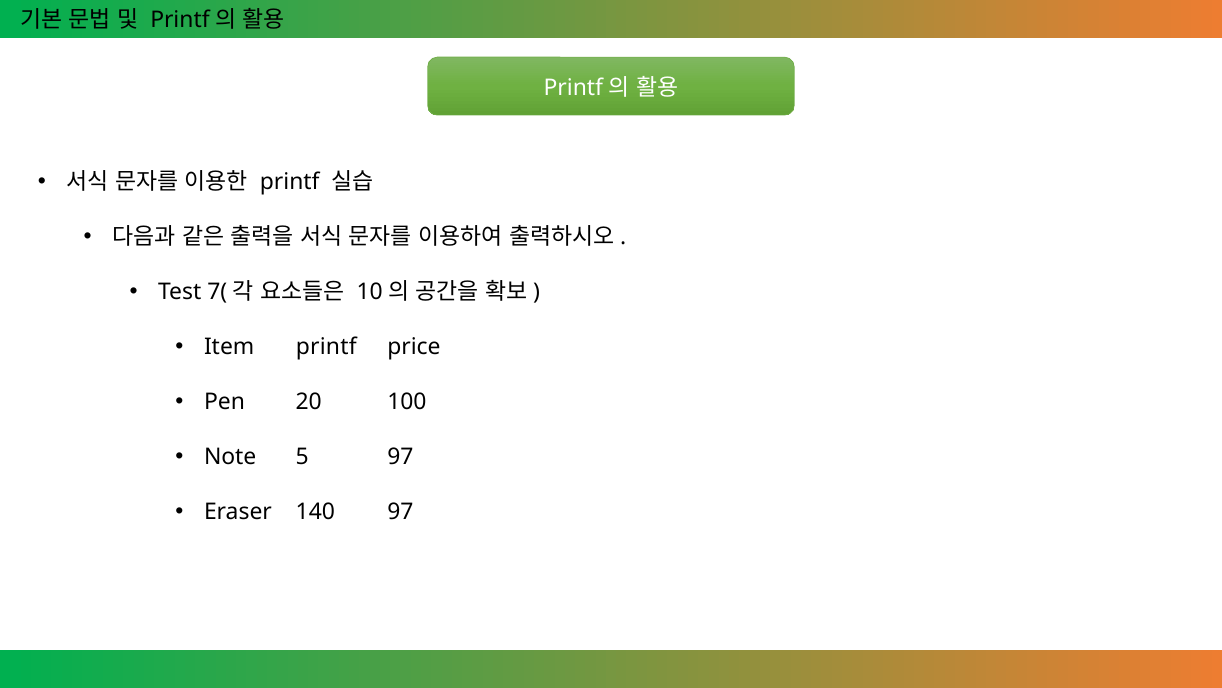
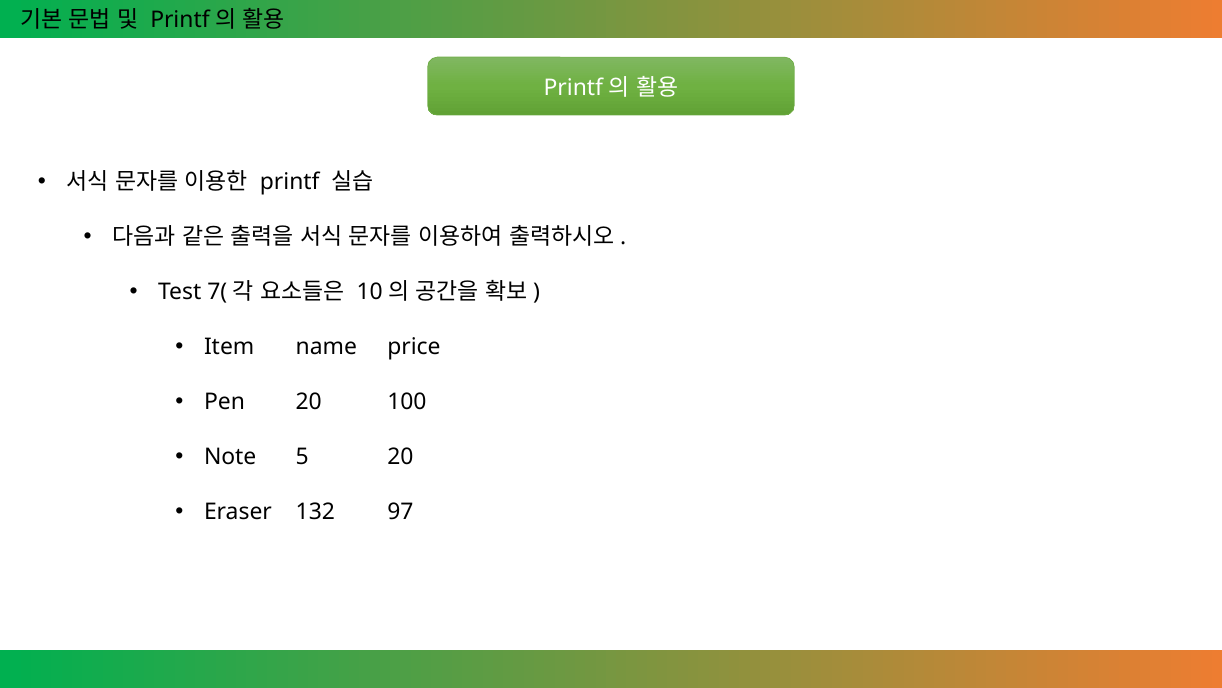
Item printf: printf -> name
5 97: 97 -> 20
140: 140 -> 132
